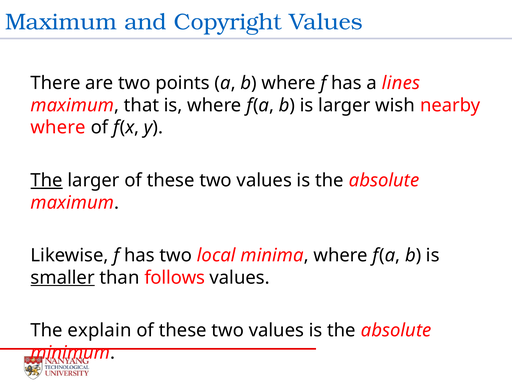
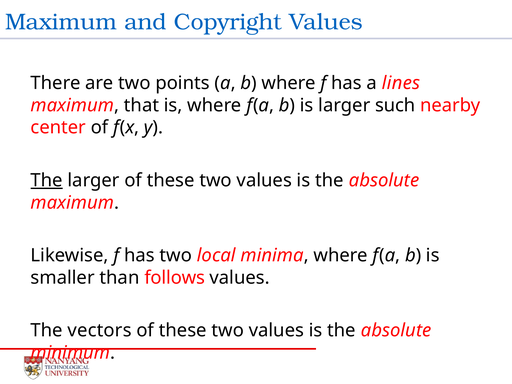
wish: wish -> such
where at (58, 128): where -> center
smaller underline: present -> none
explain: explain -> vectors
